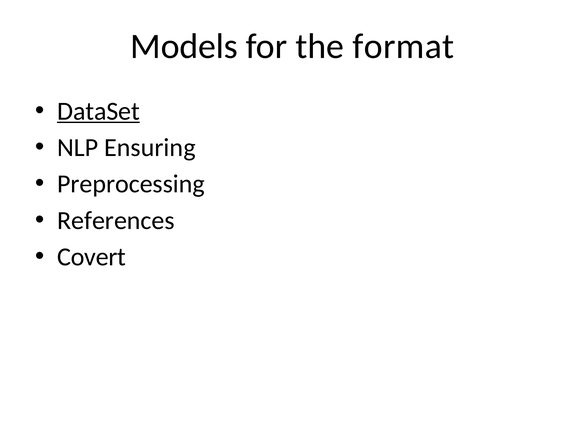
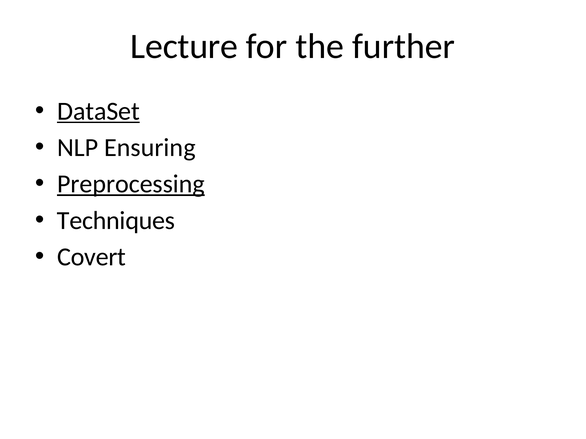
Models: Models -> Lecture
format: format -> further
Preprocessing underline: none -> present
References: References -> Techniques
